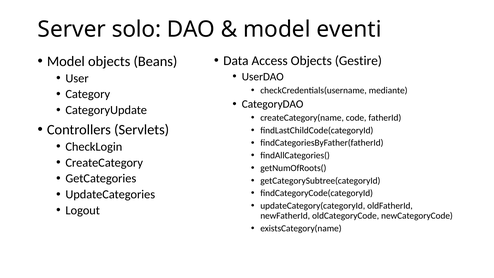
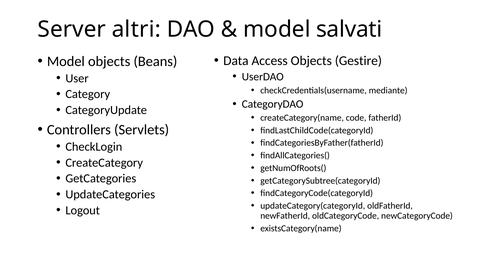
solo: solo -> altri
eventi: eventi -> salvati
